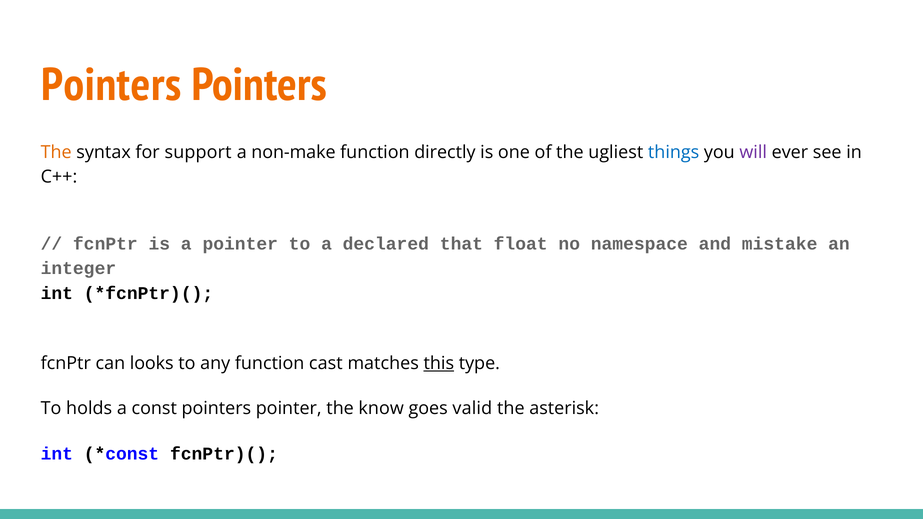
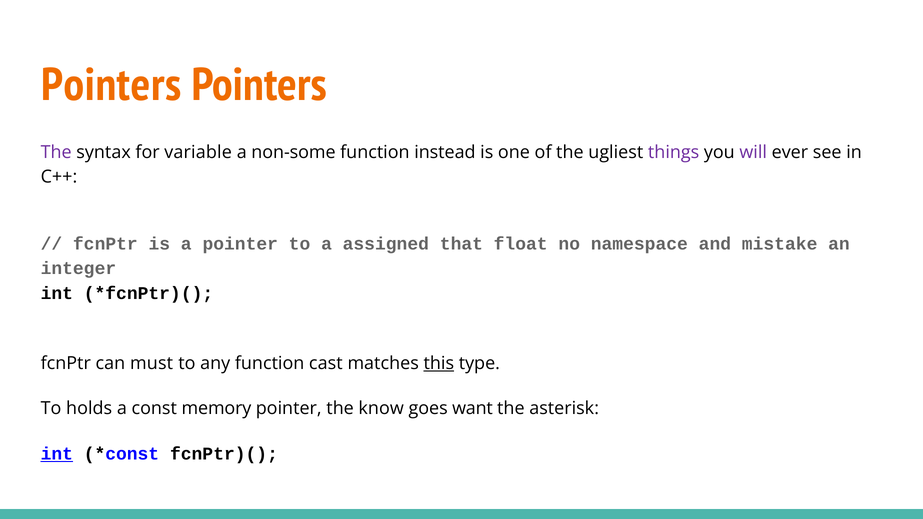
The at (56, 152) colour: orange -> purple
support: support -> variable
non-make: non-make -> non-some
directly: directly -> instead
things colour: blue -> purple
declared: declared -> assigned
looks: looks -> must
const pointers: pointers -> memory
valid: valid -> want
int at (57, 454) underline: none -> present
